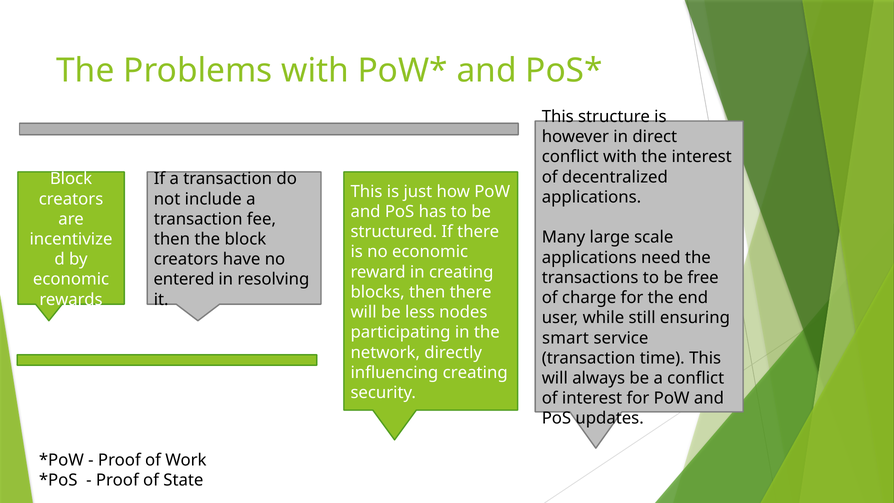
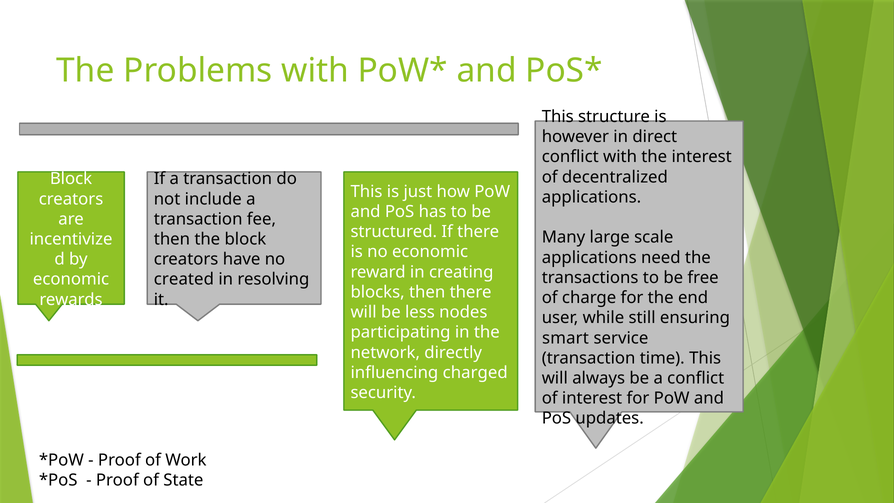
entered: entered -> created
influencing creating: creating -> charged
